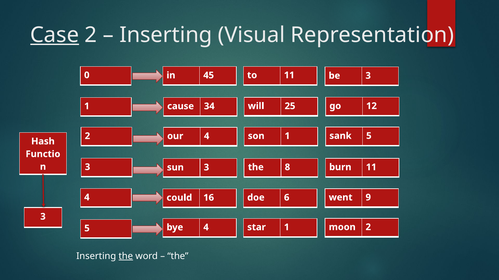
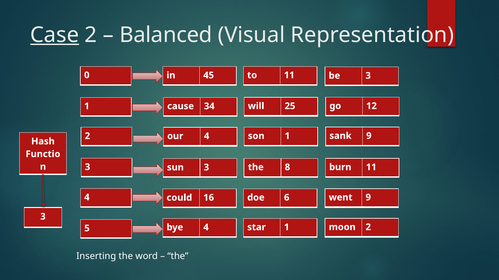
Inserting at (166, 35): Inserting -> Balanced
sank 5: 5 -> 9
the at (126, 257) underline: present -> none
